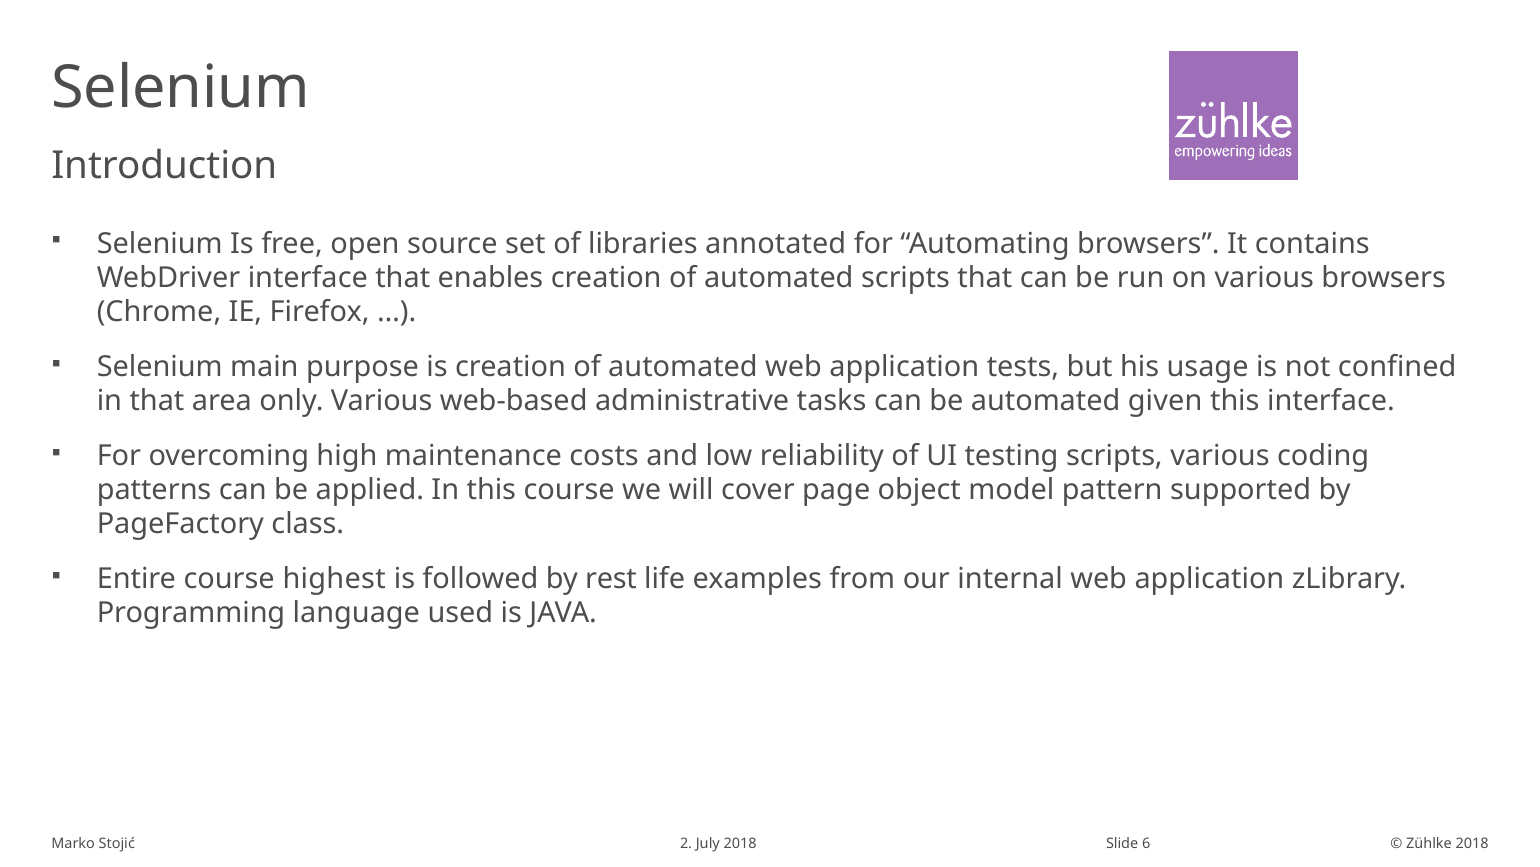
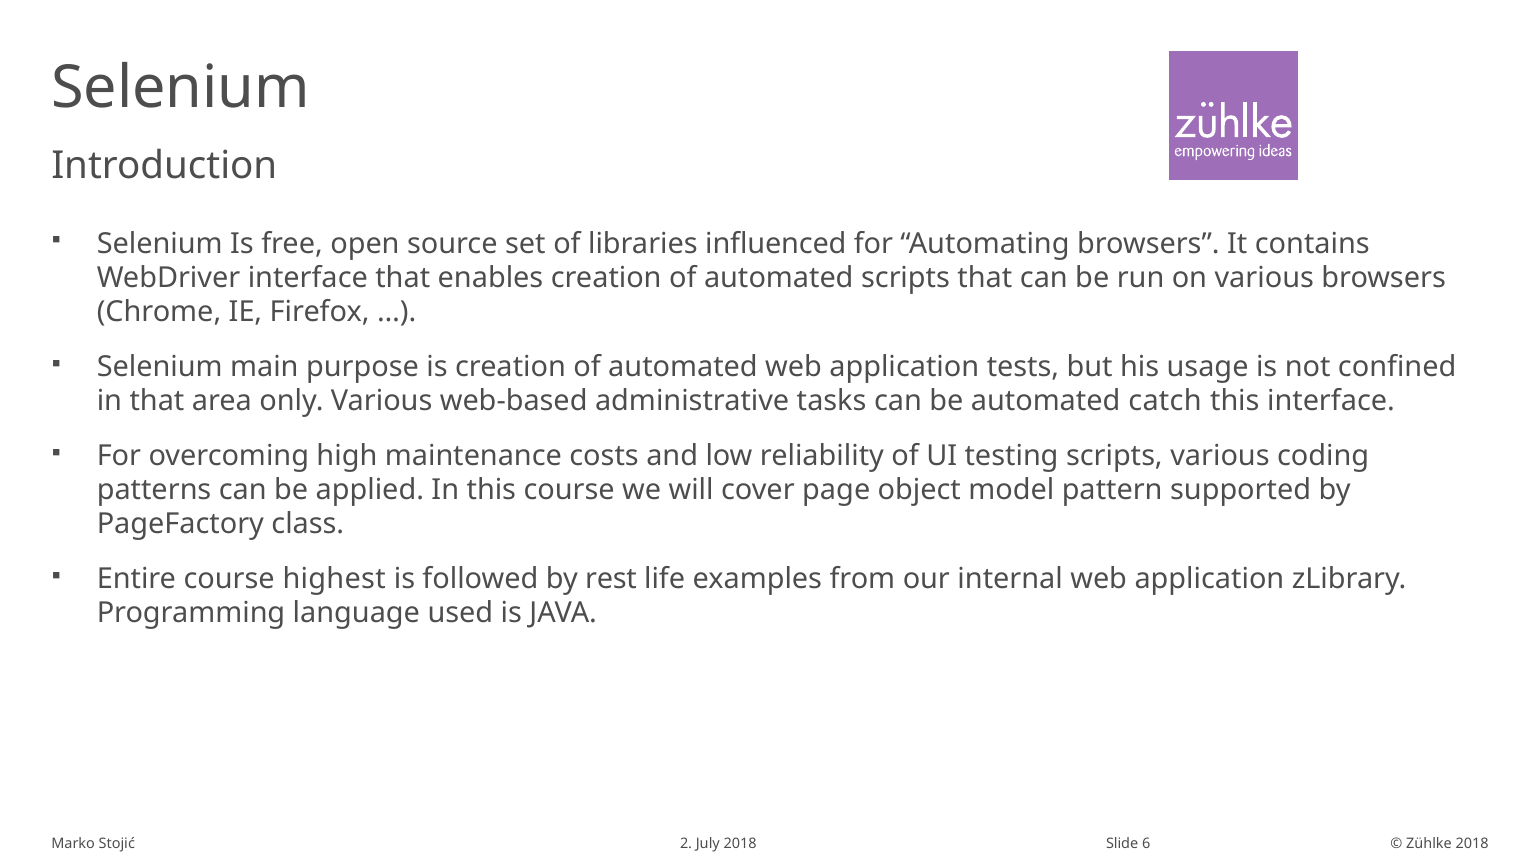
annotated: annotated -> influenced
given: given -> catch
